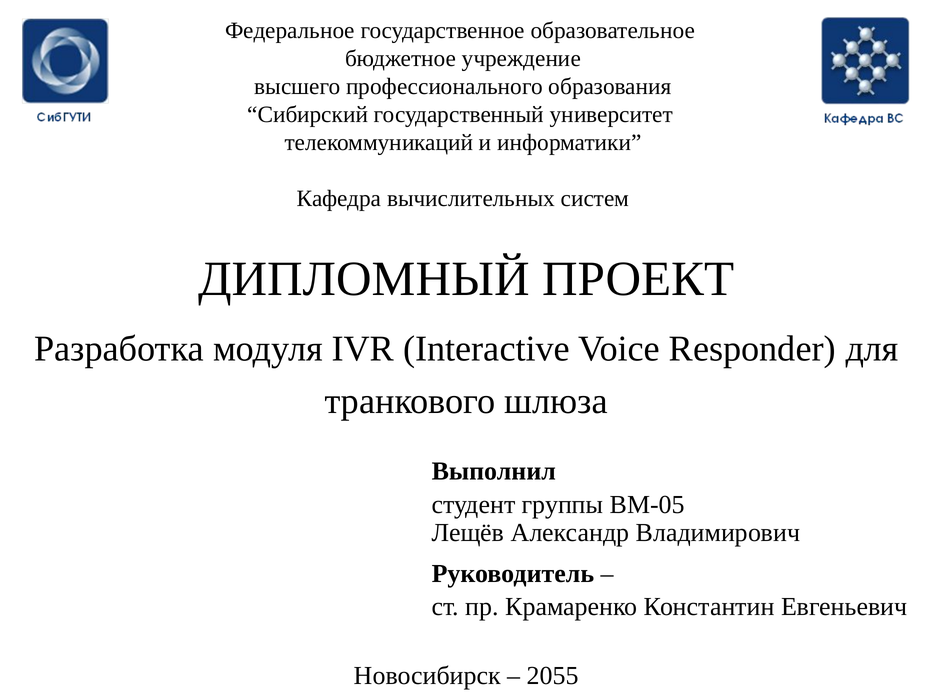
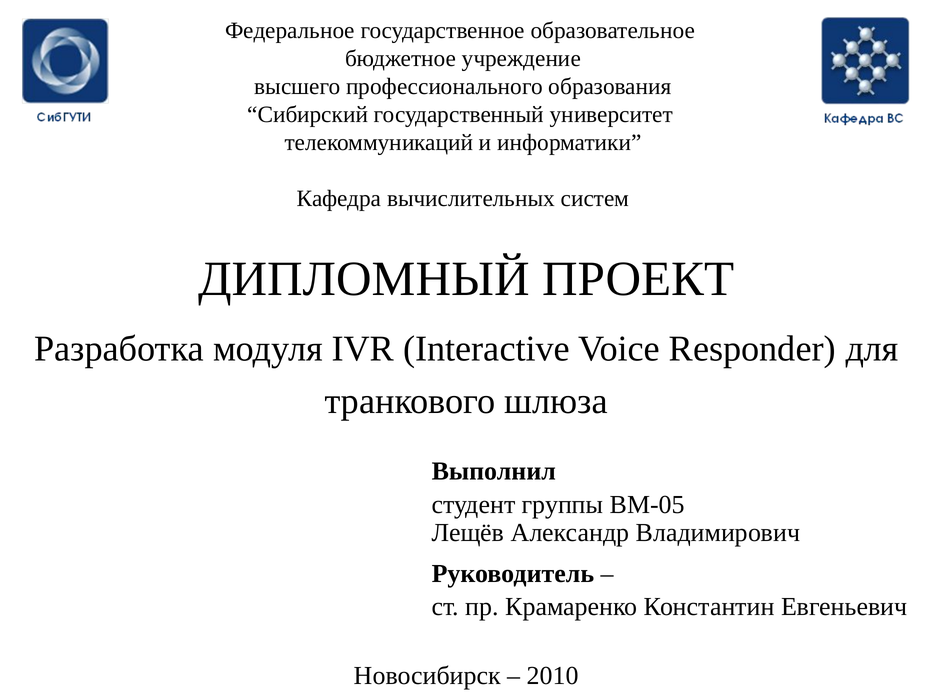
2055: 2055 -> 2010
